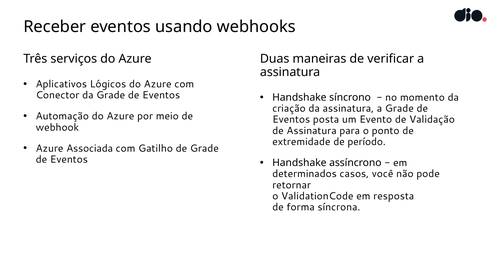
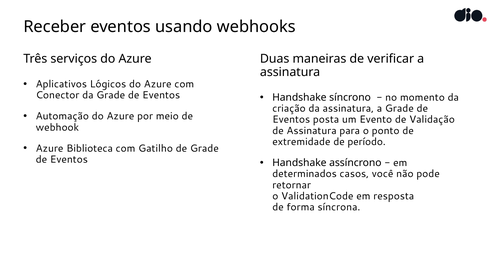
Associada: Associada -> Biblioteca
